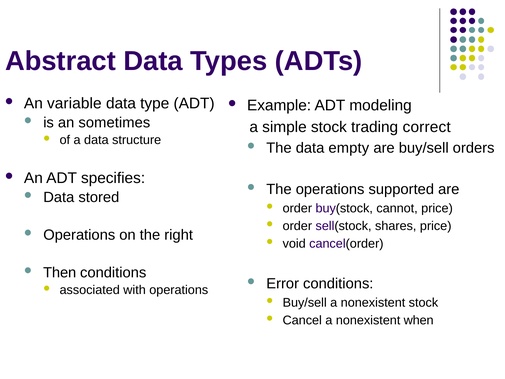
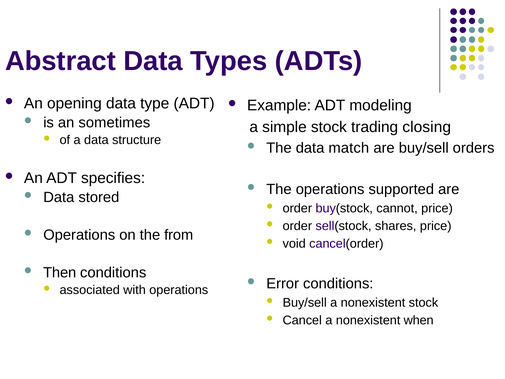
variable: variable -> opening
correct: correct -> closing
empty: empty -> match
right: right -> from
